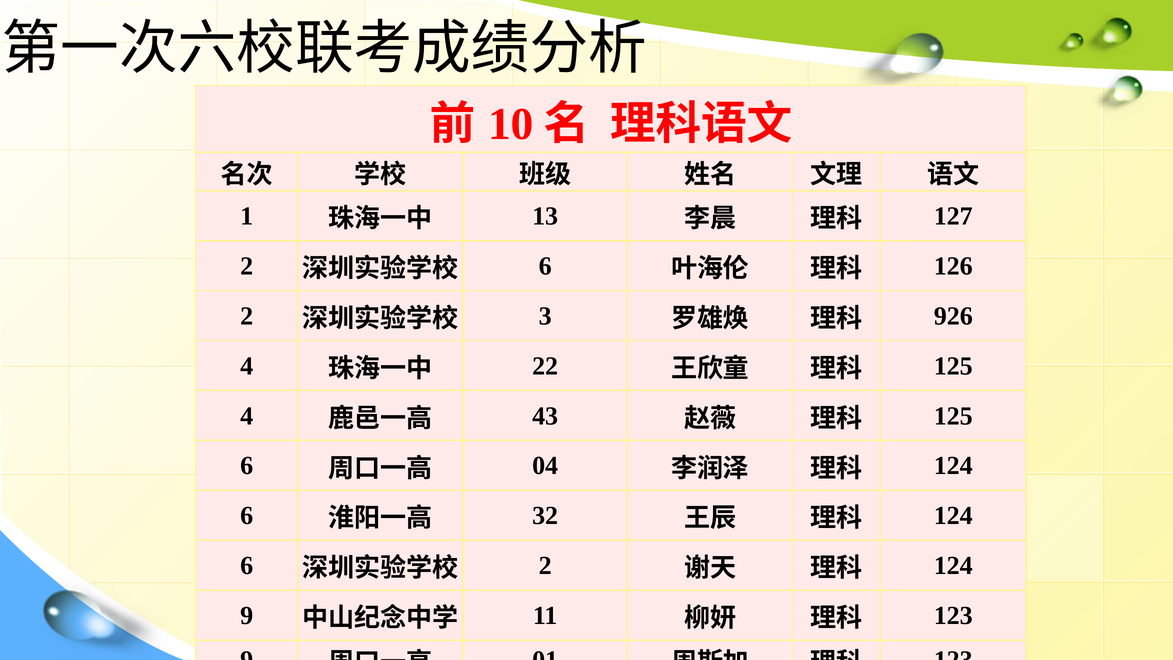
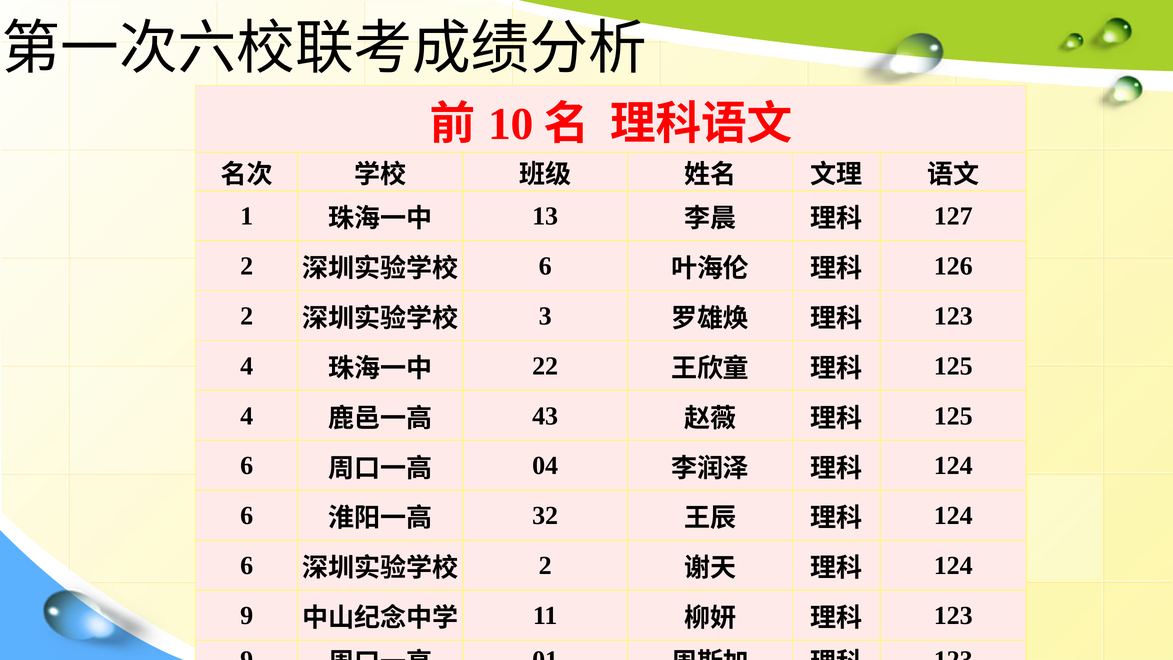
926 at (953, 316): 926 -> 123
